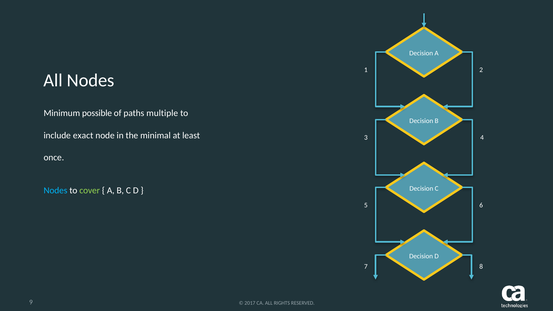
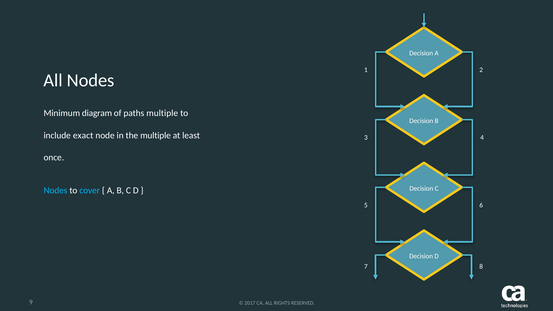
possible: possible -> diagram
the minimal: minimal -> multiple
cover colour: light green -> light blue
